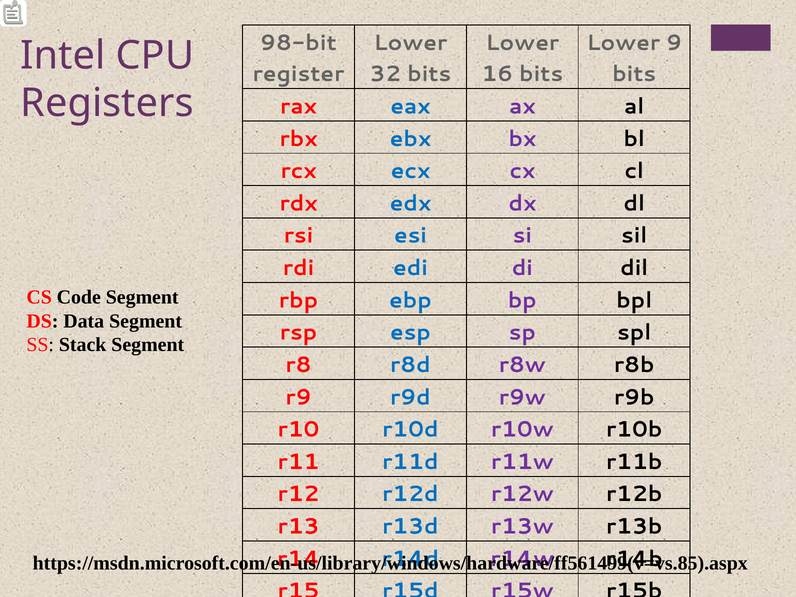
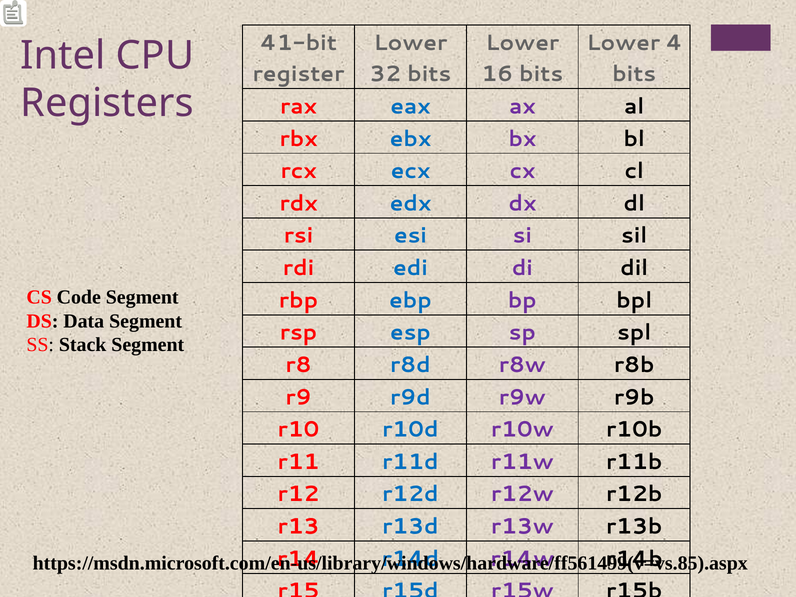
98-bit: 98-bit -> 41-bit
9: 9 -> 4
